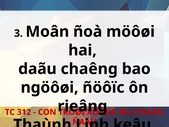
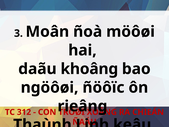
chaêng: chaêng -> khoâng
